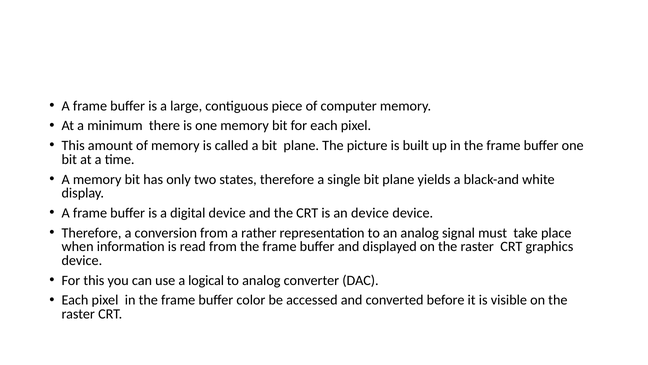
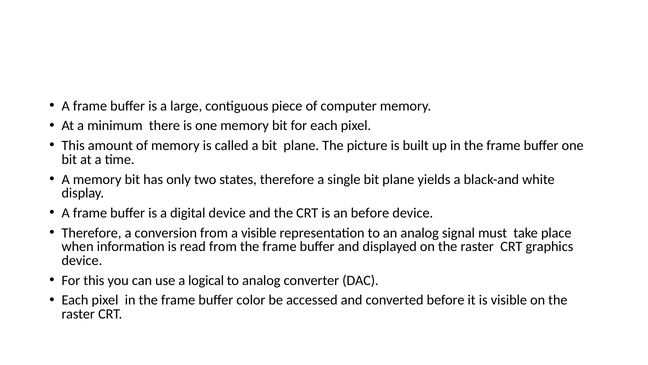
an device: device -> before
a rather: rather -> visible
